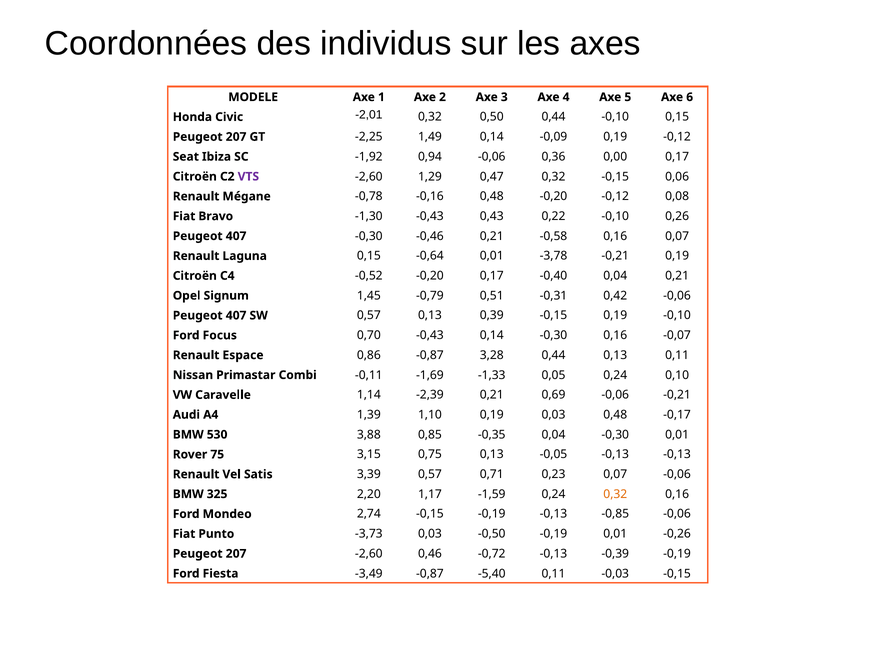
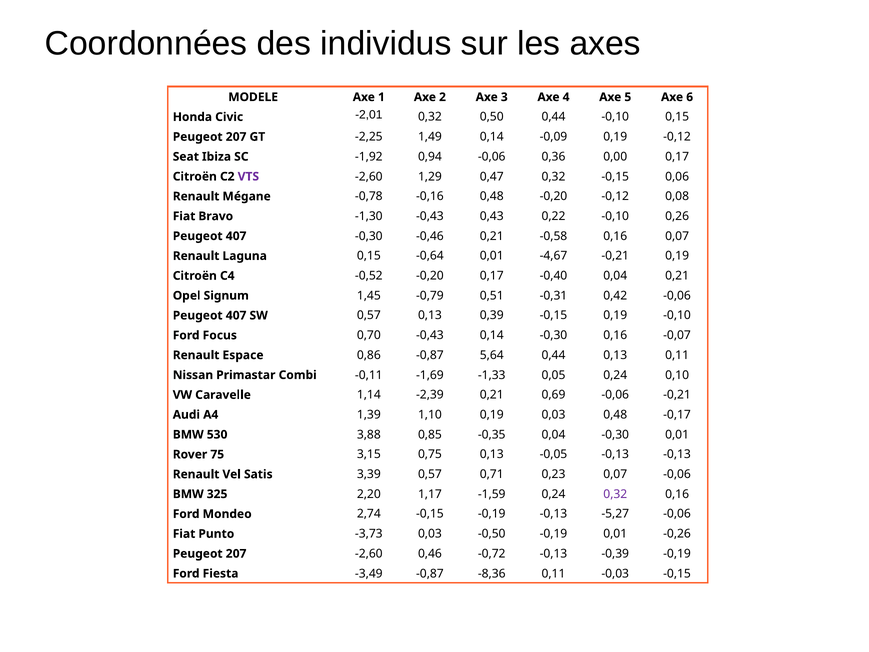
-3,78: -3,78 -> -4,67
3,28: 3,28 -> 5,64
0,32 at (615, 494) colour: orange -> purple
-0,85: -0,85 -> -5,27
-5,40: -5,40 -> -8,36
